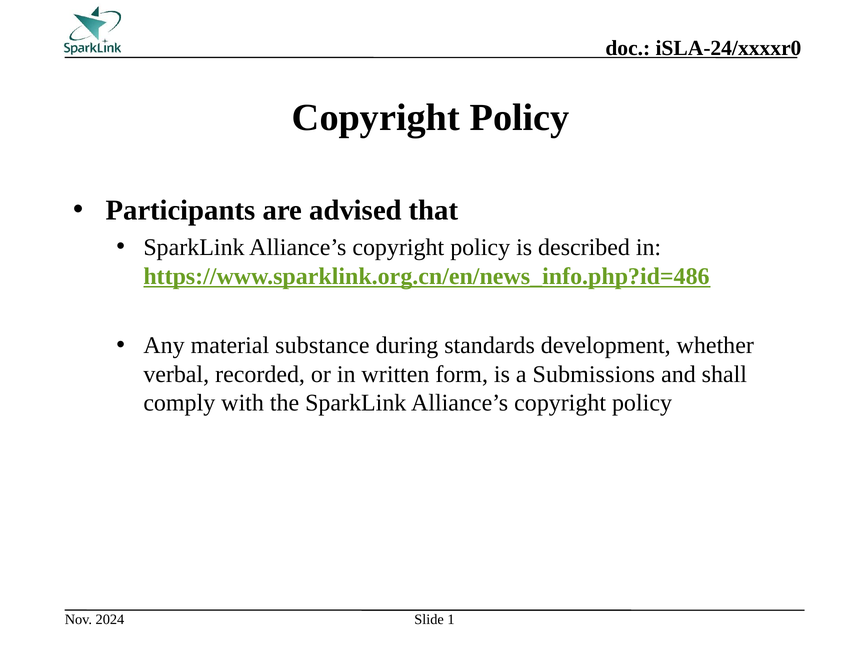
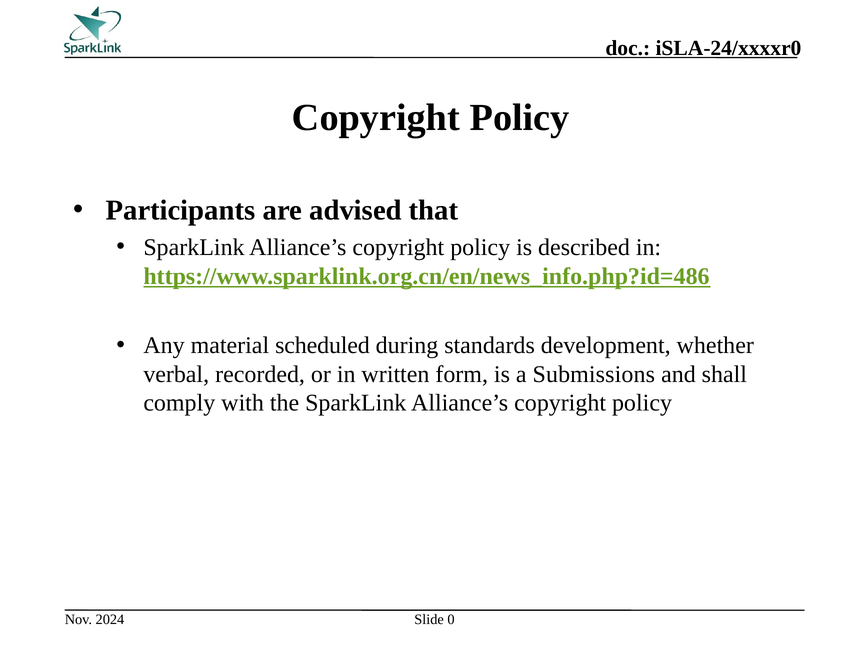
substance: substance -> scheduled
1: 1 -> 0
